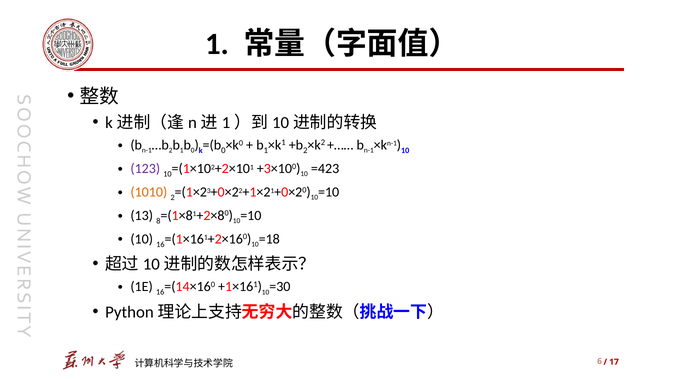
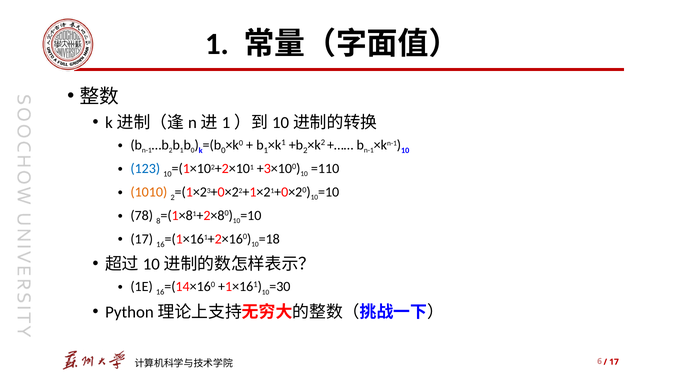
123 colour: purple -> blue
=423: =423 -> =110
13: 13 -> 78
10 at (142, 239): 10 -> 17
